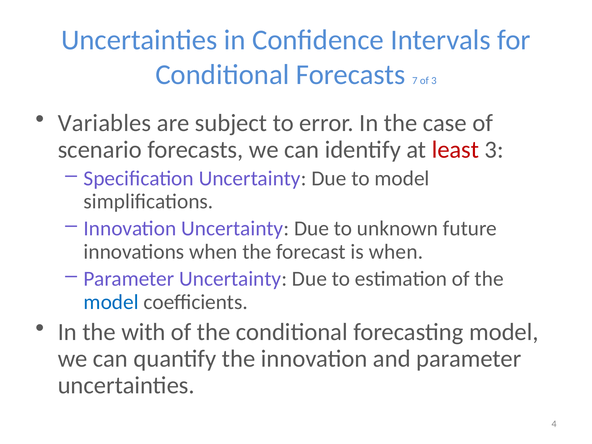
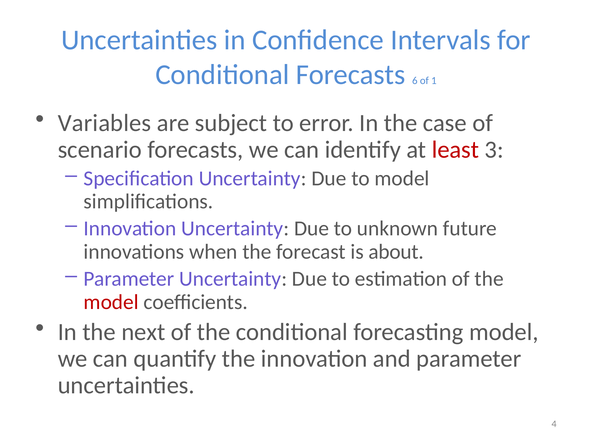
7: 7 -> 6
of 3: 3 -> 1
is when: when -> about
model at (111, 302) colour: blue -> red
with: with -> next
